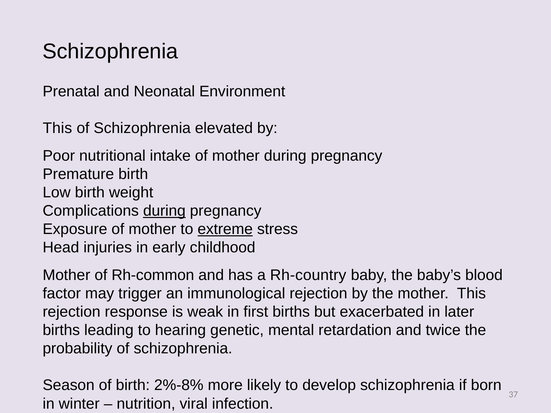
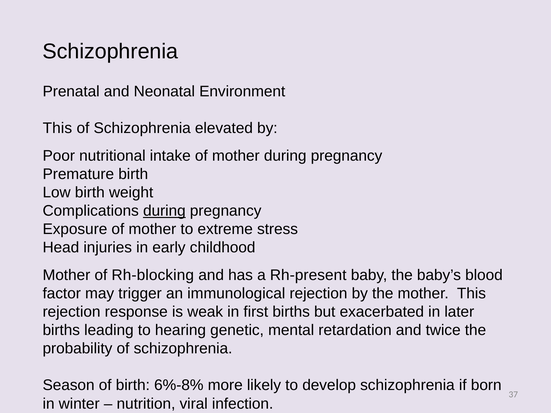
extreme underline: present -> none
Rh-common: Rh-common -> Rh-blocking
Rh-country: Rh-country -> Rh-present
2%-8%: 2%-8% -> 6%-8%
